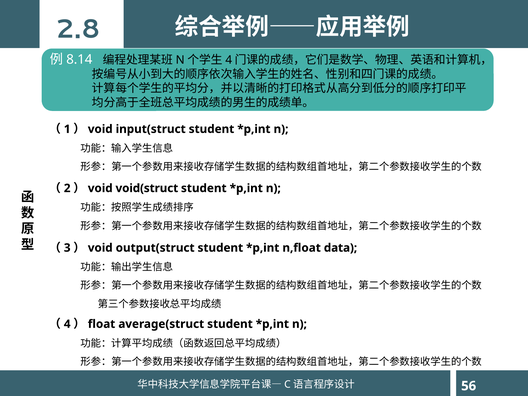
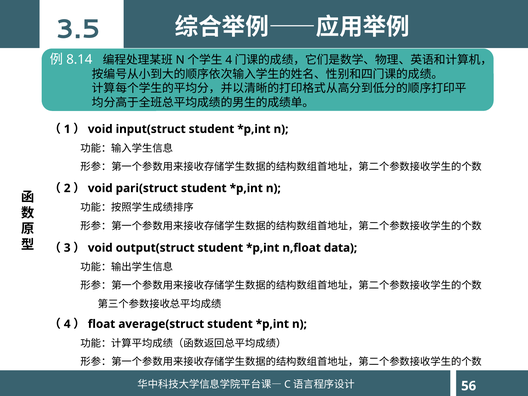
2.8: 2.8 -> 3.5
void(struct: void(struct -> pari(struct
